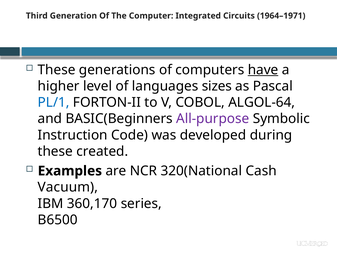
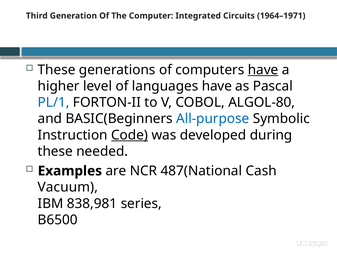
languages sizes: sizes -> have
ALGOL-64: ALGOL-64 -> ALGOL-80
All-purpose colour: purple -> blue
Code underline: none -> present
created: created -> needed
320(National: 320(National -> 487(National
360,170: 360,170 -> 838,981
